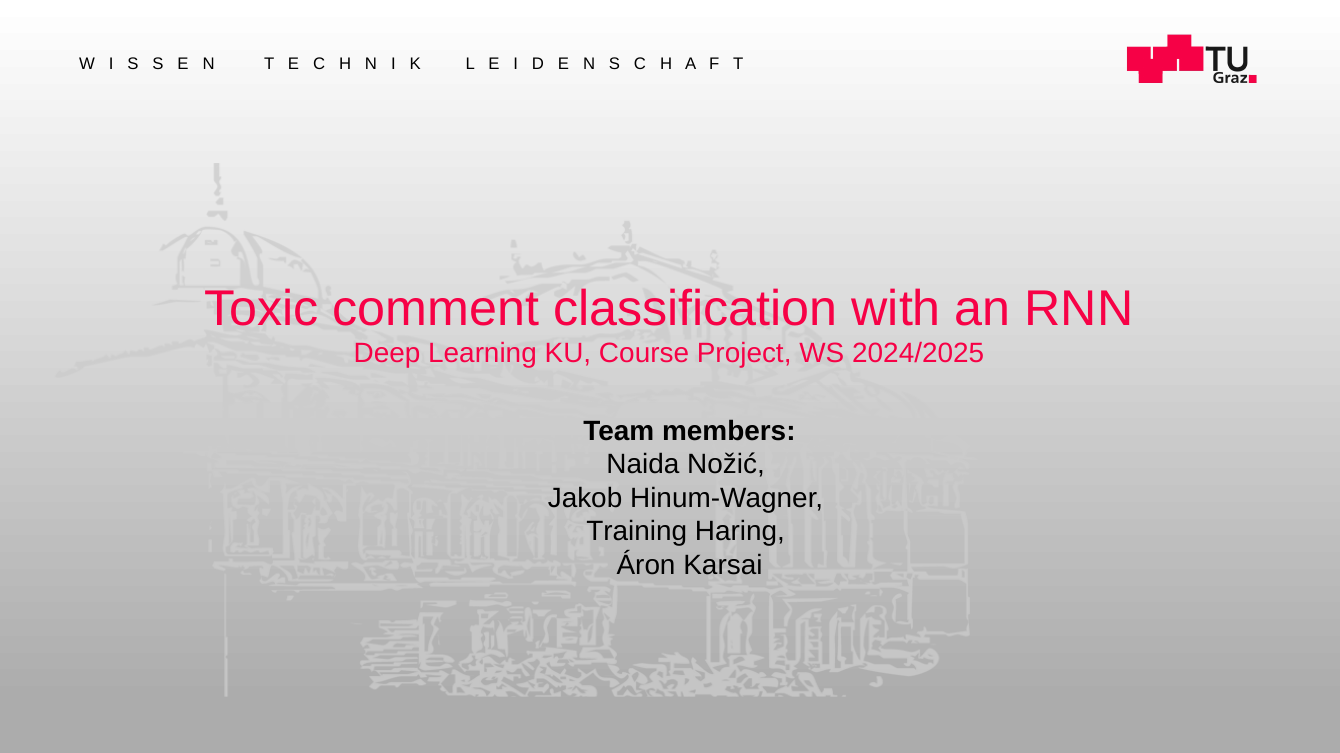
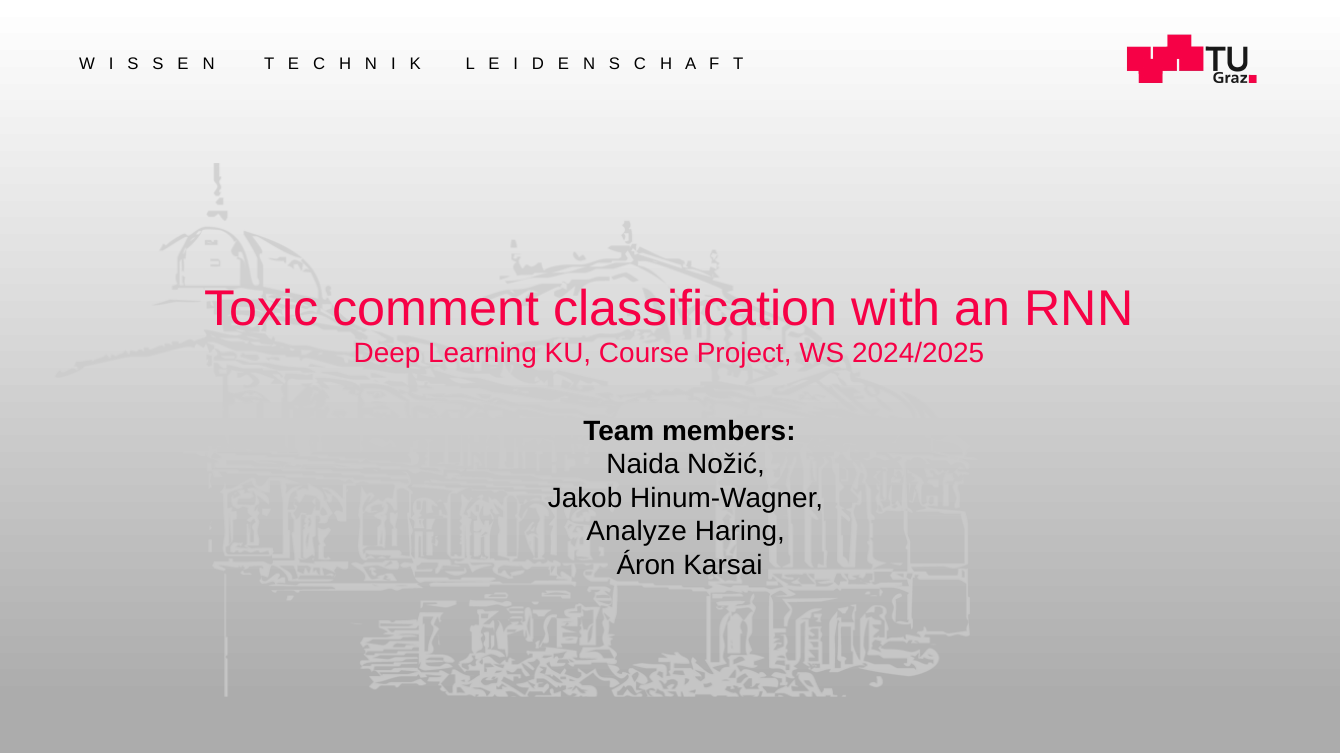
Training: Training -> Analyze
